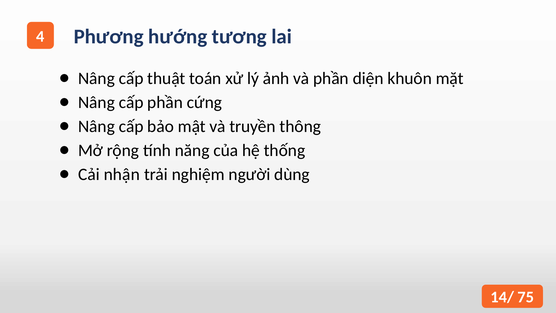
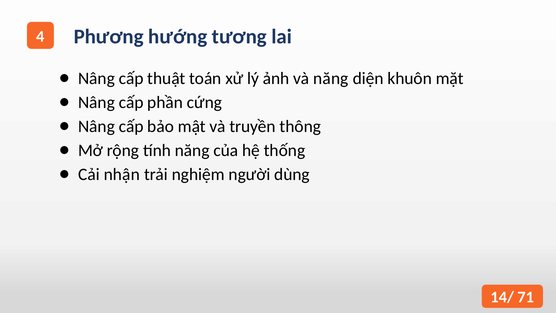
và phần: phần -> năng
75: 75 -> 71
